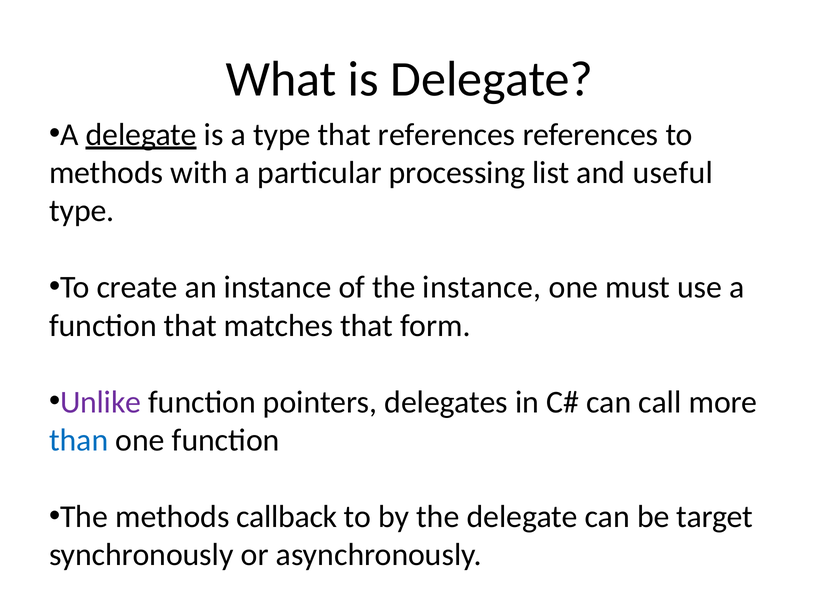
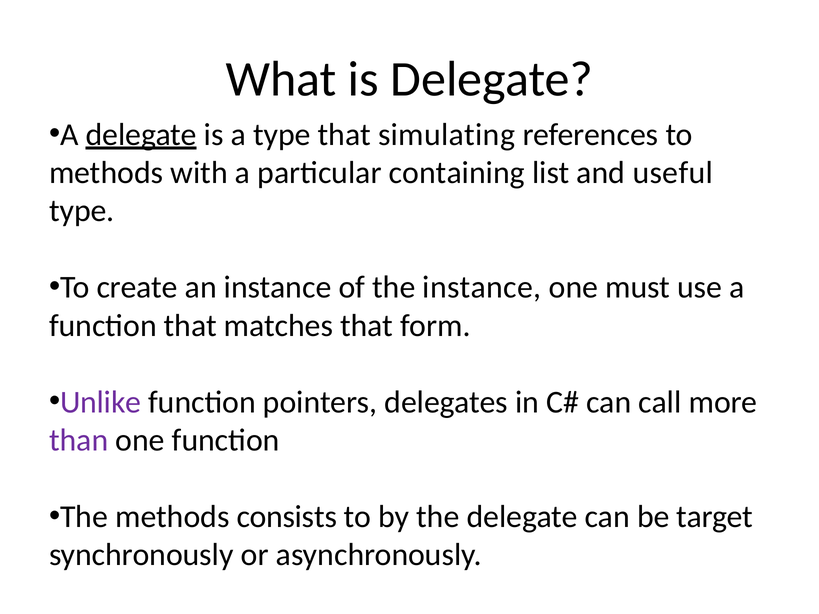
that references: references -> simulating
processing: processing -> containing
than colour: blue -> purple
callback: callback -> consists
